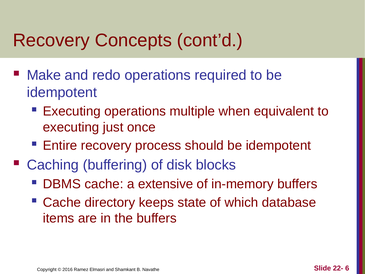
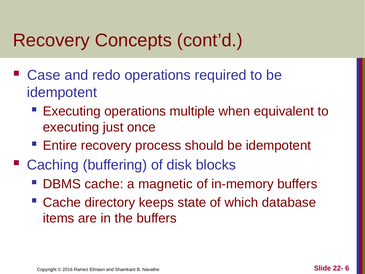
Make: Make -> Case
extensive: extensive -> magnetic
